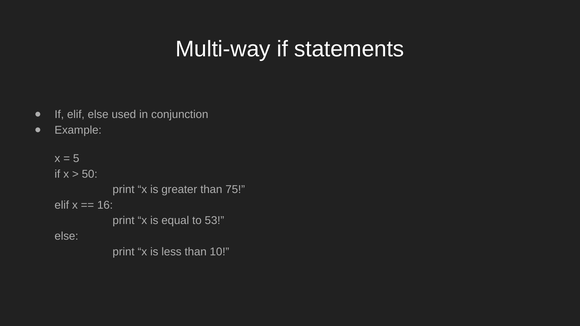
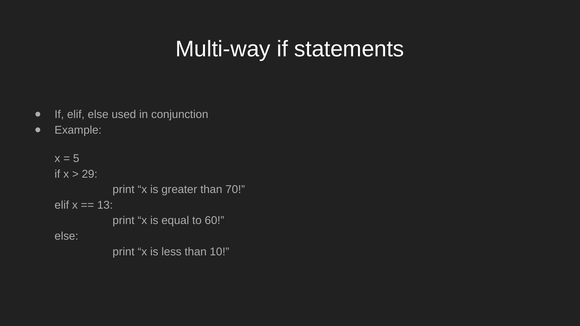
50: 50 -> 29
75: 75 -> 70
16: 16 -> 13
53: 53 -> 60
